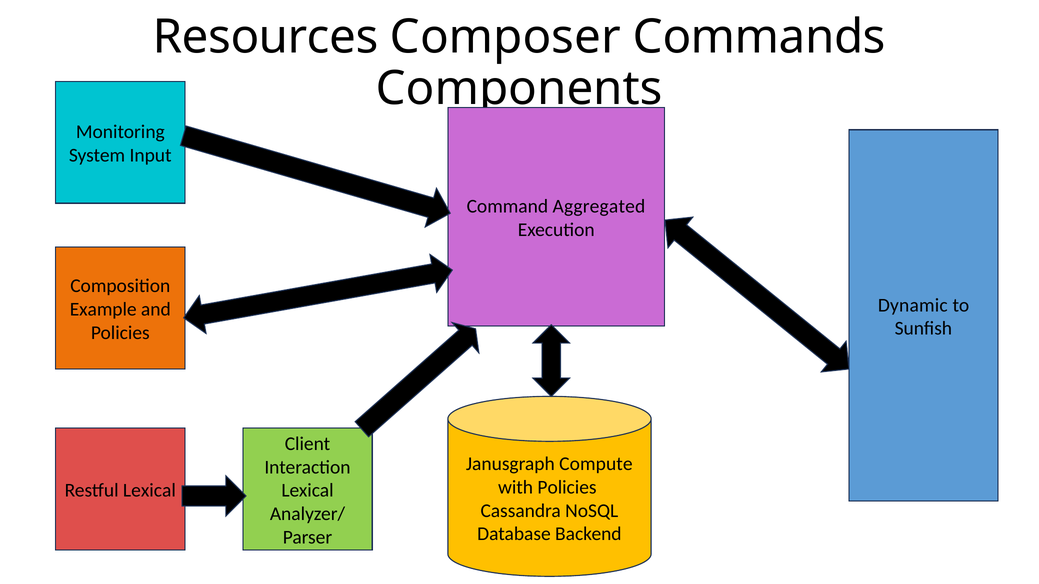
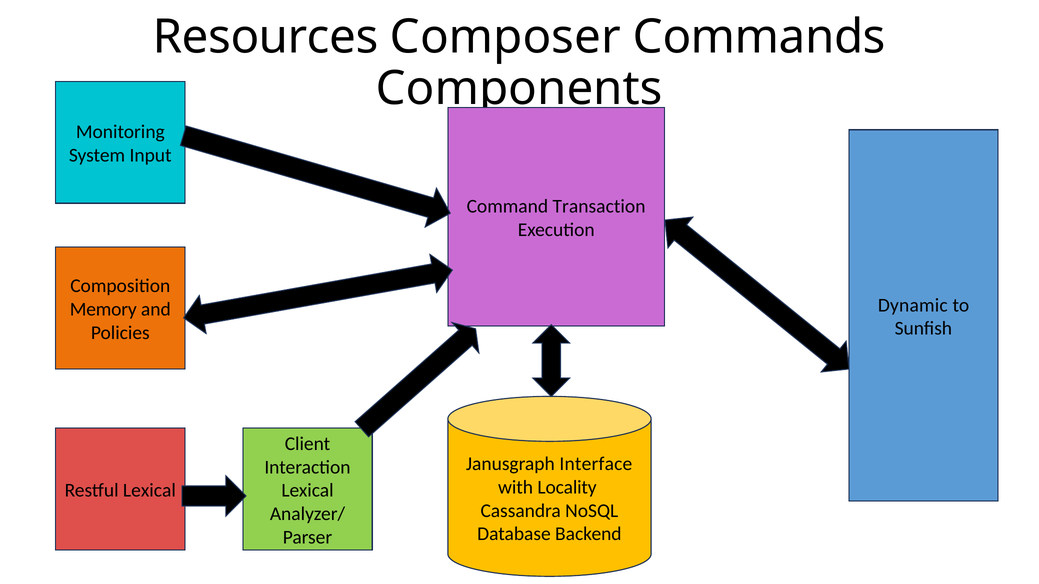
Aggregated: Aggregated -> Transaction
Example: Example -> Memory
Compute: Compute -> Interface
with Policies: Policies -> Locality
